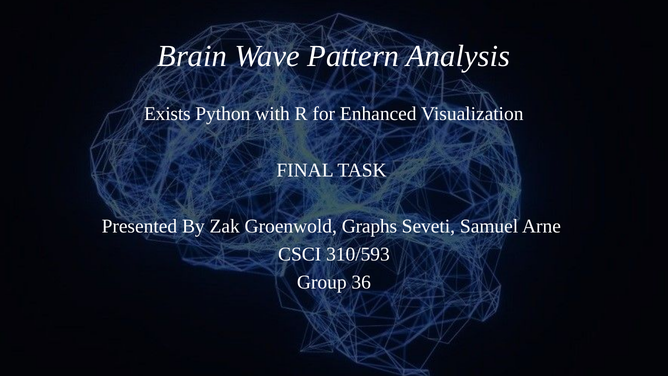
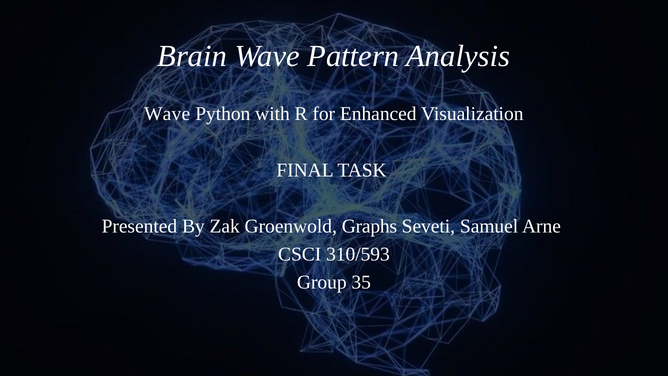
Exists at (167, 114): Exists -> Wave
36: 36 -> 35
